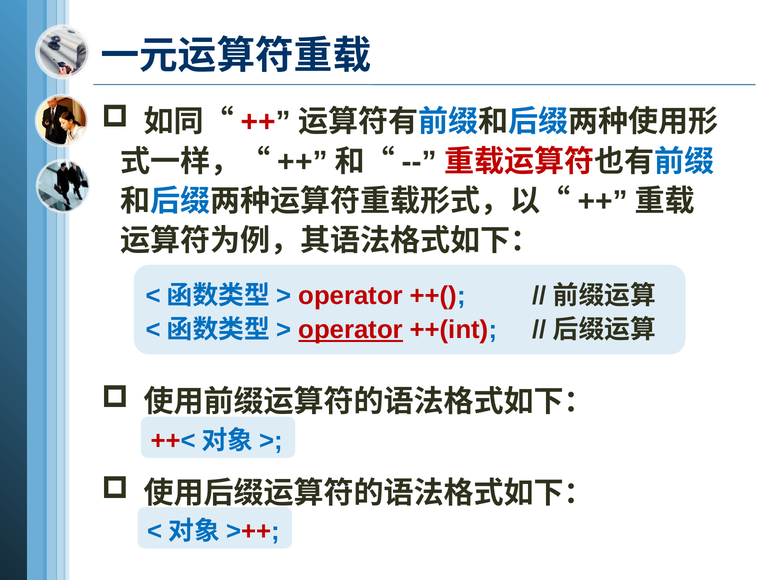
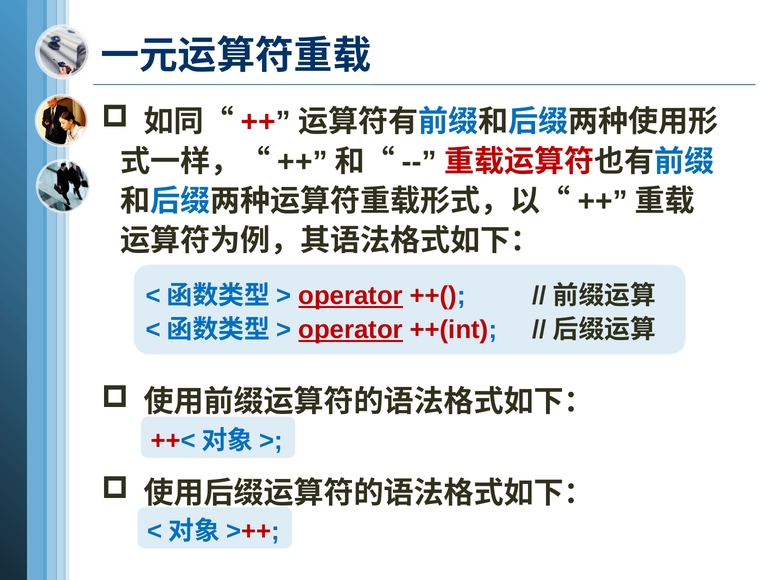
operator at (351, 296) underline: none -> present
